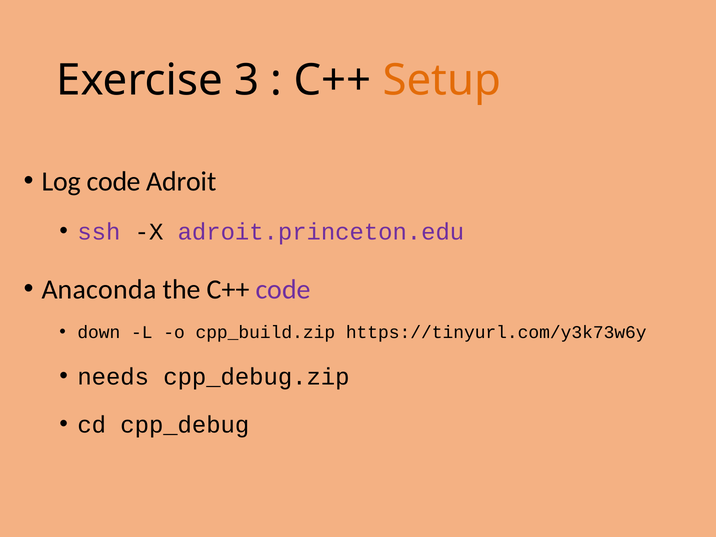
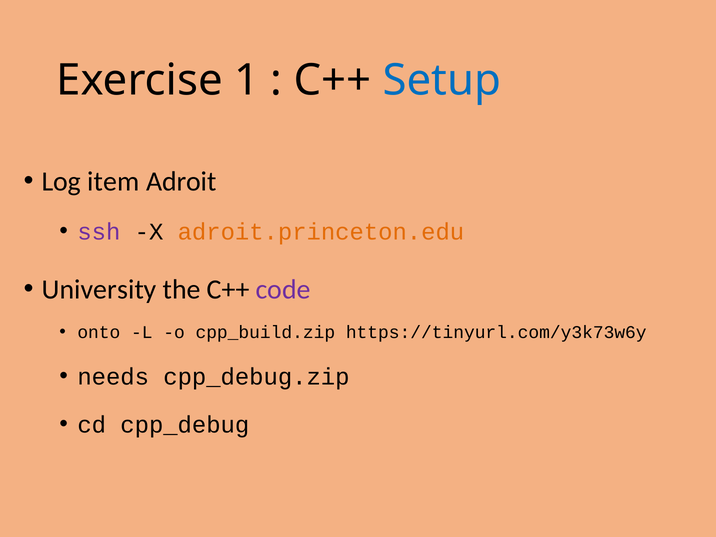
3: 3 -> 1
Setup colour: orange -> blue
Log code: code -> item
adroit.princeton.edu colour: purple -> orange
Anaconda: Anaconda -> University
down: down -> onto
